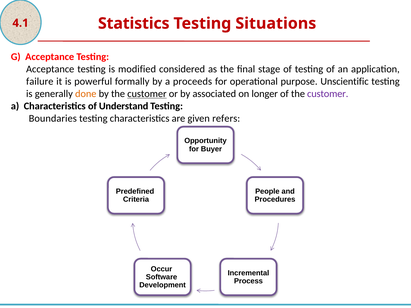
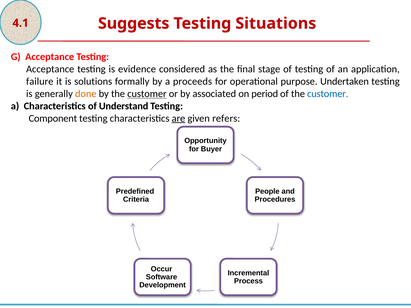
Statistics: Statistics -> Suggests
modified: modified -> evidence
powerful: powerful -> solutions
Unscientific: Unscientific -> Undertaken
longer: longer -> period
customer at (328, 94) colour: purple -> blue
Boundaries: Boundaries -> Component
are underline: none -> present
